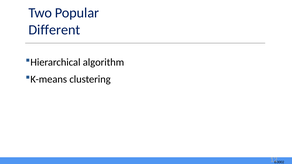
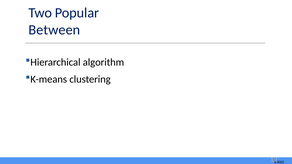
Different: Different -> Between
